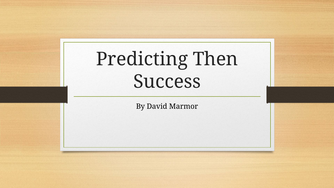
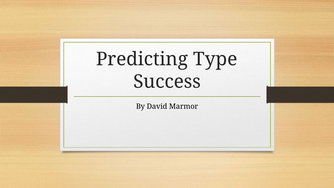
Then: Then -> Type
